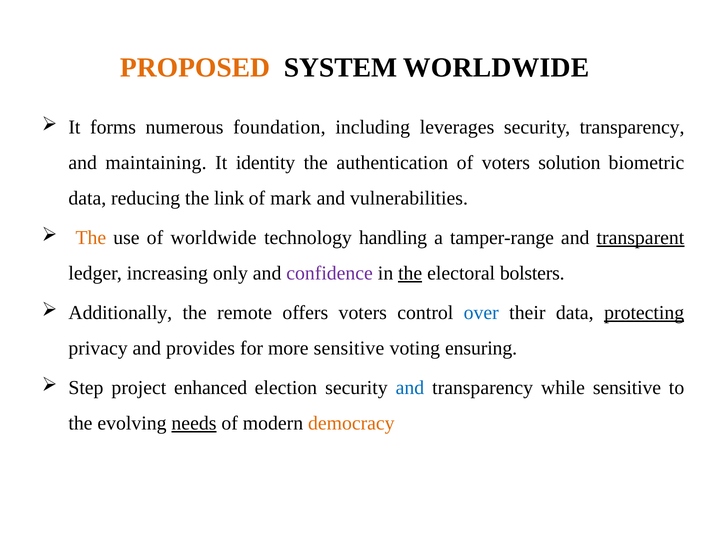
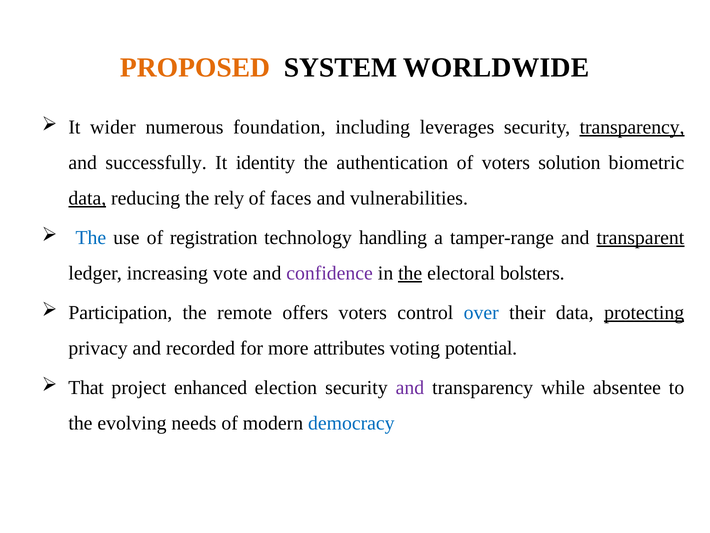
forms: forms -> wider
transparency at (632, 127) underline: none -> present
maintaining: maintaining -> successfully
data at (87, 198) underline: none -> present
link: link -> rely
mark: mark -> faces
The at (91, 238) colour: orange -> blue
of worldwide: worldwide -> registration
only: only -> vote
Additionally: Additionally -> Participation
provides: provides -> recorded
more sensitive: sensitive -> attributes
ensuring: ensuring -> potential
Step: Step -> That
and at (410, 387) colour: blue -> purple
while sensitive: sensitive -> absentee
needs underline: present -> none
democracy colour: orange -> blue
